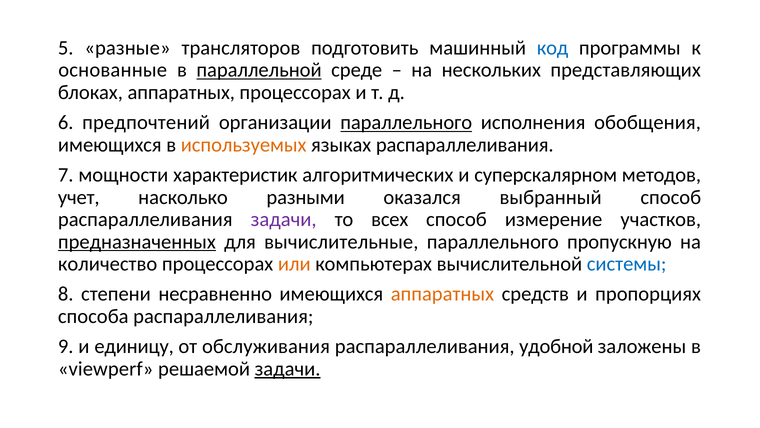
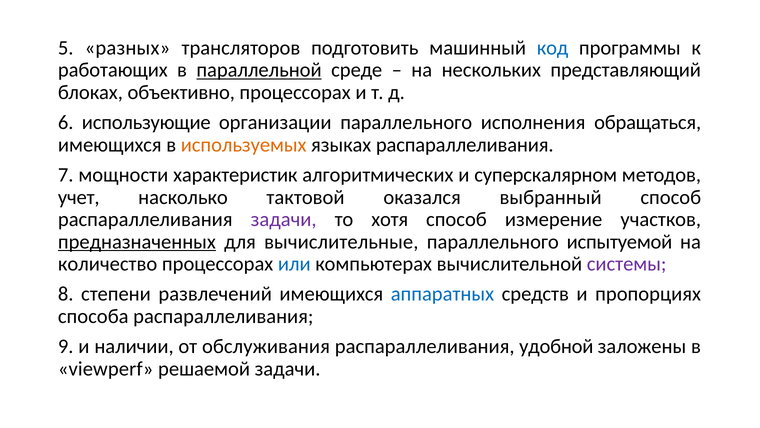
разные: разные -> разных
основанные: основанные -> работающих
представляющих: представляющих -> представляющий
блоках аппаратных: аппаратных -> объективно
предпочтений: предпочтений -> использующие
параллельного at (406, 122) underline: present -> none
обобщения: обобщения -> обращаться
разными: разными -> тактовой
всех: всех -> хотя
пропускную: пропускную -> испытуемой
или colour: orange -> blue
системы colour: blue -> purple
несравненно: несравненно -> развлечений
аппаратных at (442, 294) colour: orange -> blue
единицу: единицу -> наличии
задачи at (288, 368) underline: present -> none
